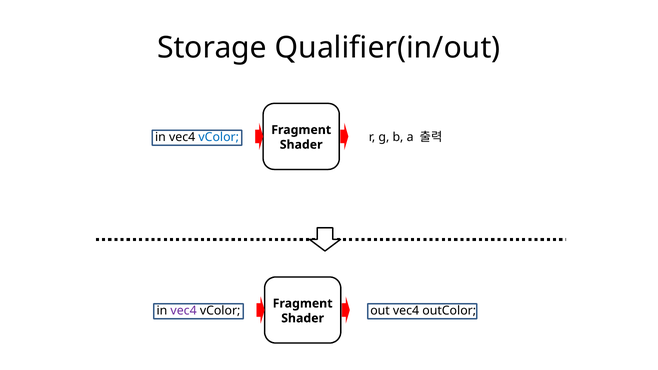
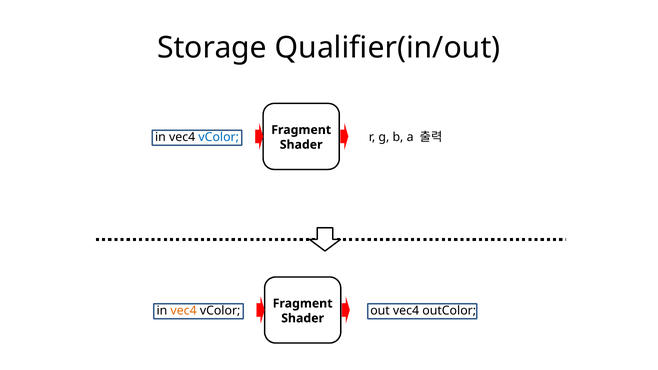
vec4 at (184, 311) colour: purple -> orange
